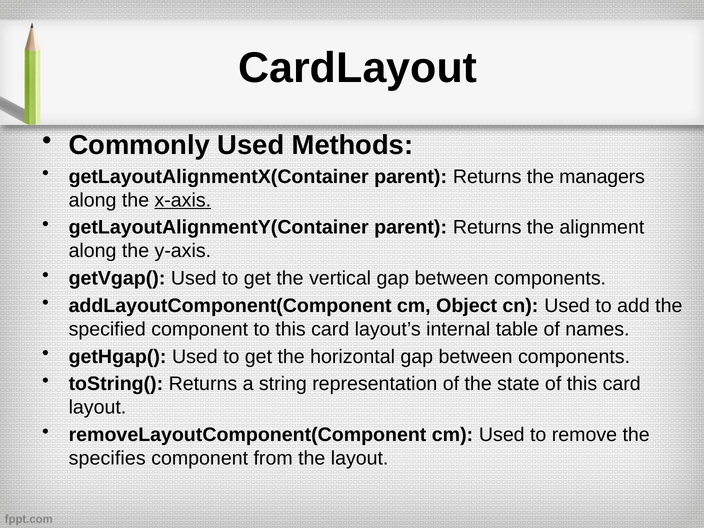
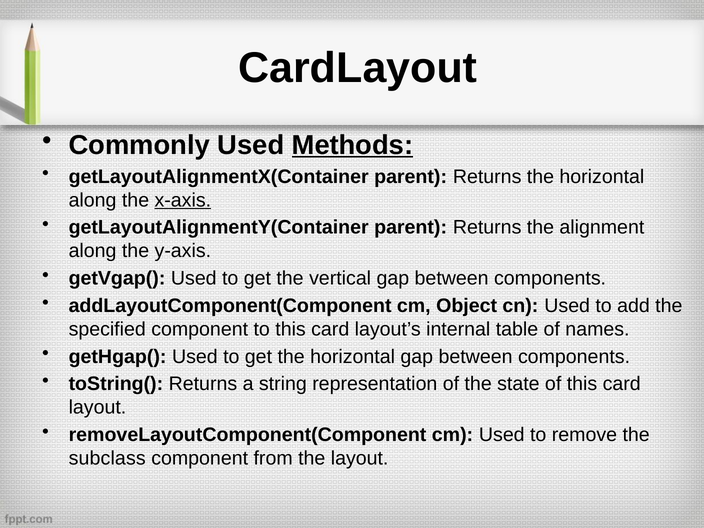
Methods underline: none -> present
Returns the managers: managers -> horizontal
specifies: specifies -> subclass
